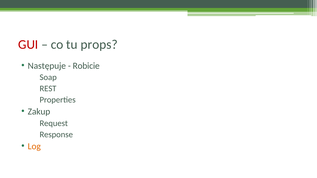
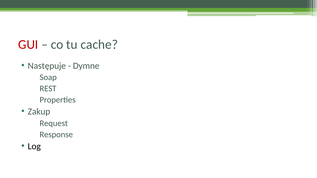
props: props -> cache
Robicie: Robicie -> Dymne
Log colour: orange -> black
